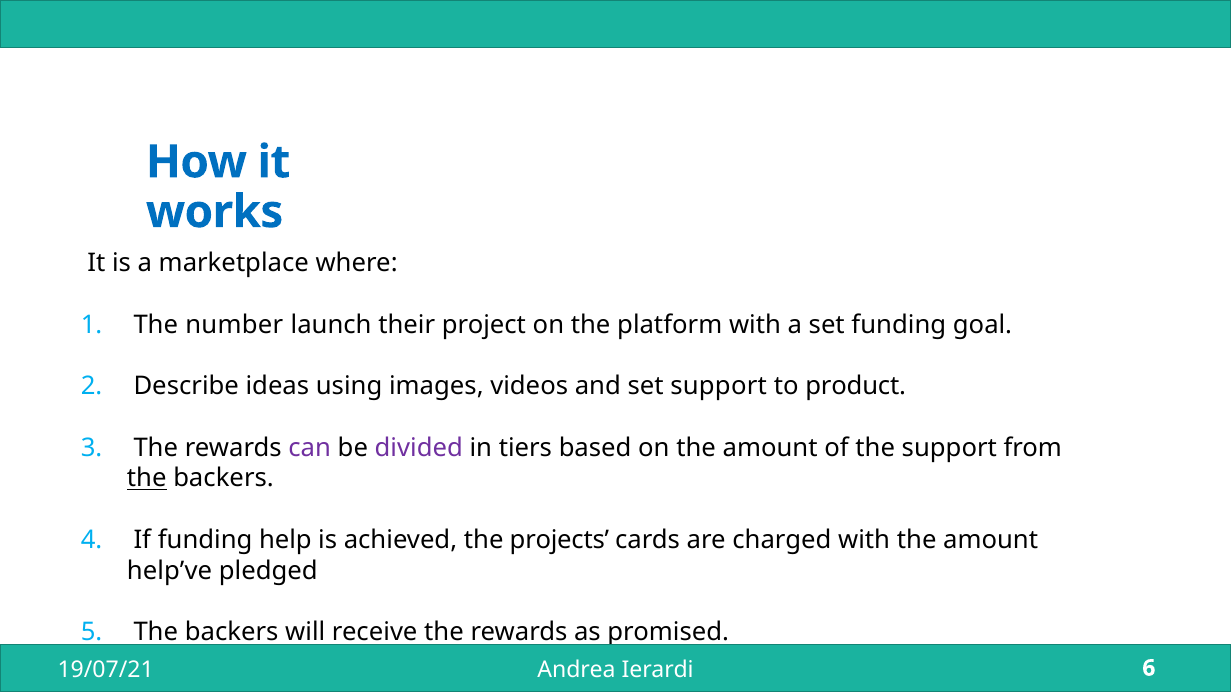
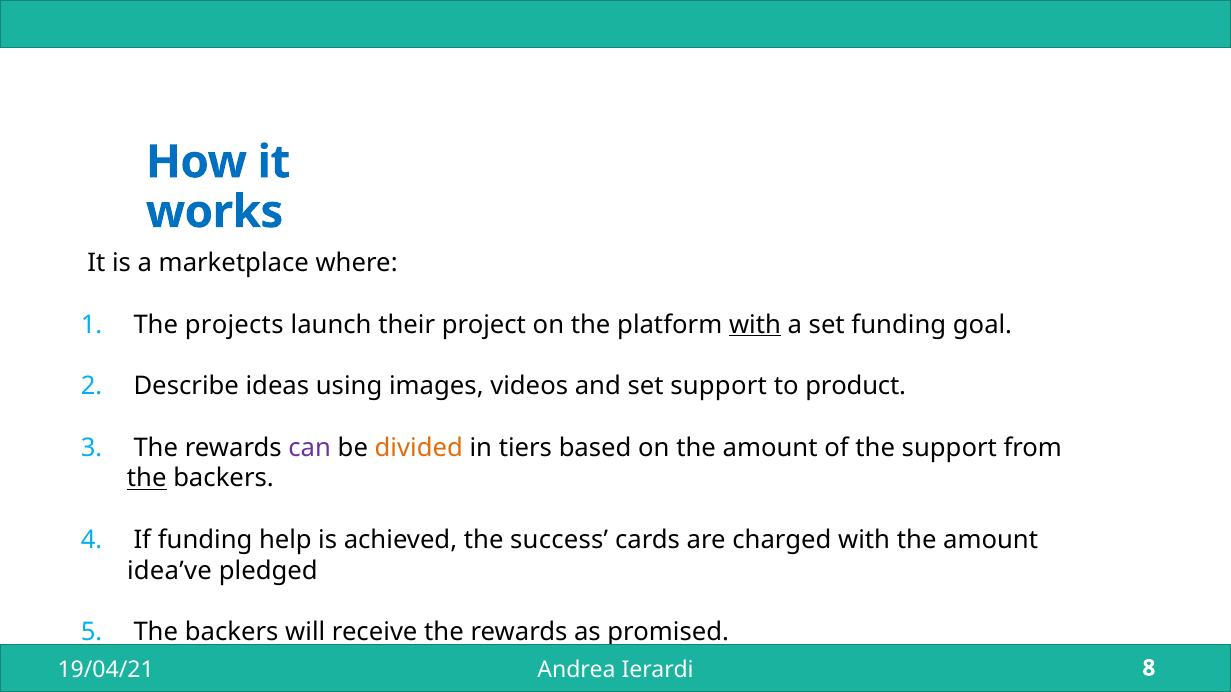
number: number -> projects
with at (755, 325) underline: none -> present
divided colour: purple -> orange
projects: projects -> success
help’ve: help’ve -> idea’ve
19/07/21: 19/07/21 -> 19/04/21
6: 6 -> 8
